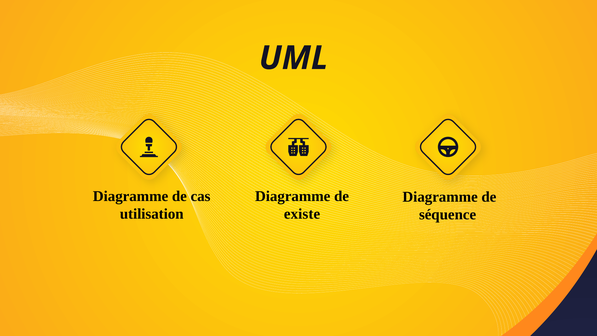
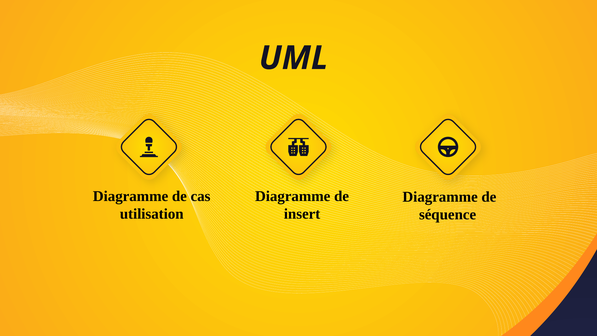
existe: existe -> insert
